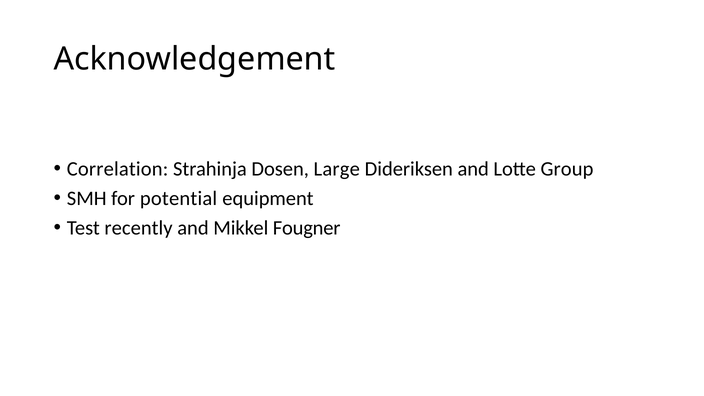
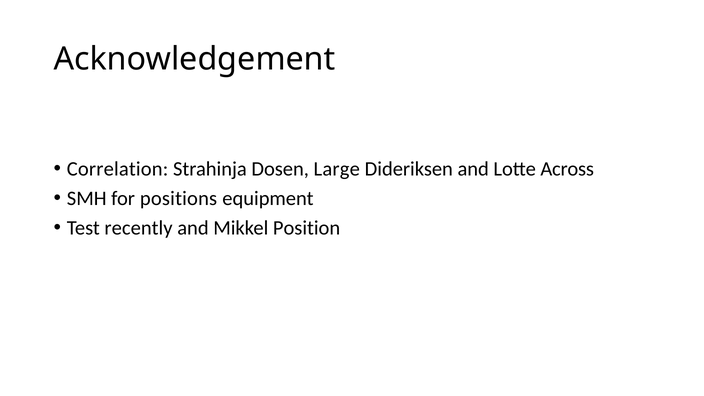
Group: Group -> Across
potential: potential -> positions
Fougner: Fougner -> Position
